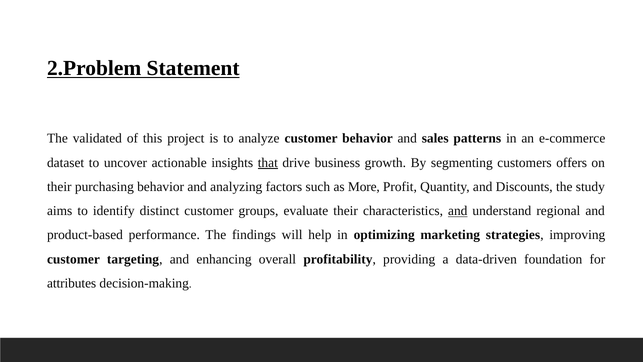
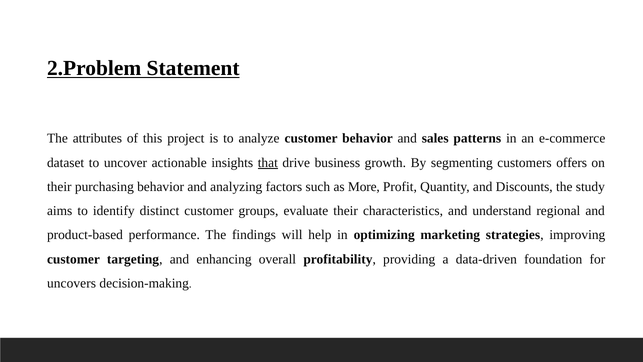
validated: validated -> attributes
and at (458, 211) underline: present -> none
attributes: attributes -> uncovers
